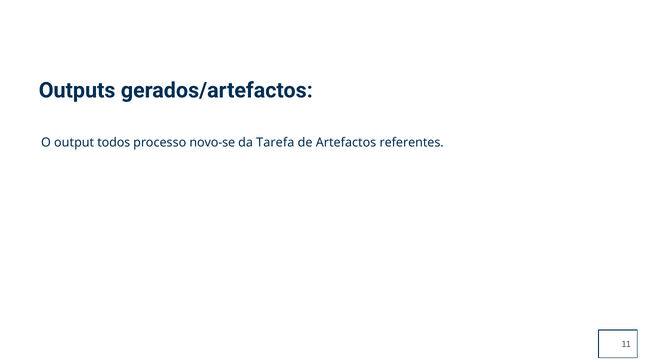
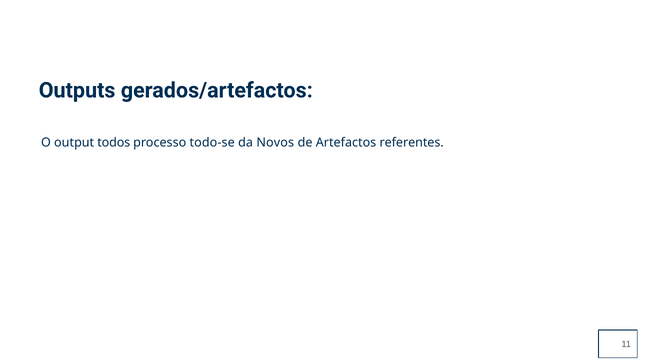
novo-se: novo-se -> todo-se
Tarefa: Tarefa -> Novos
